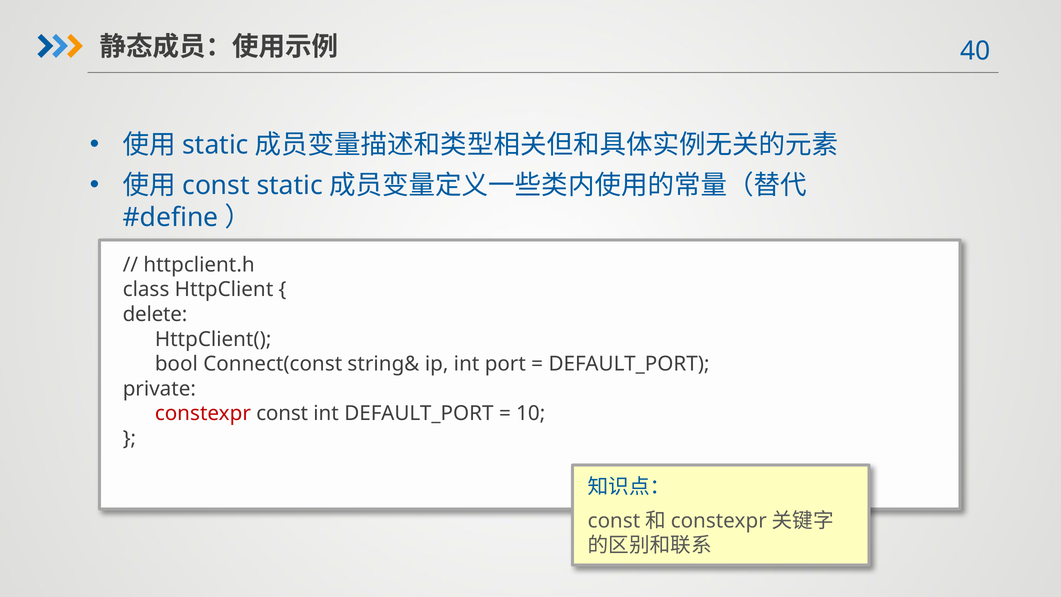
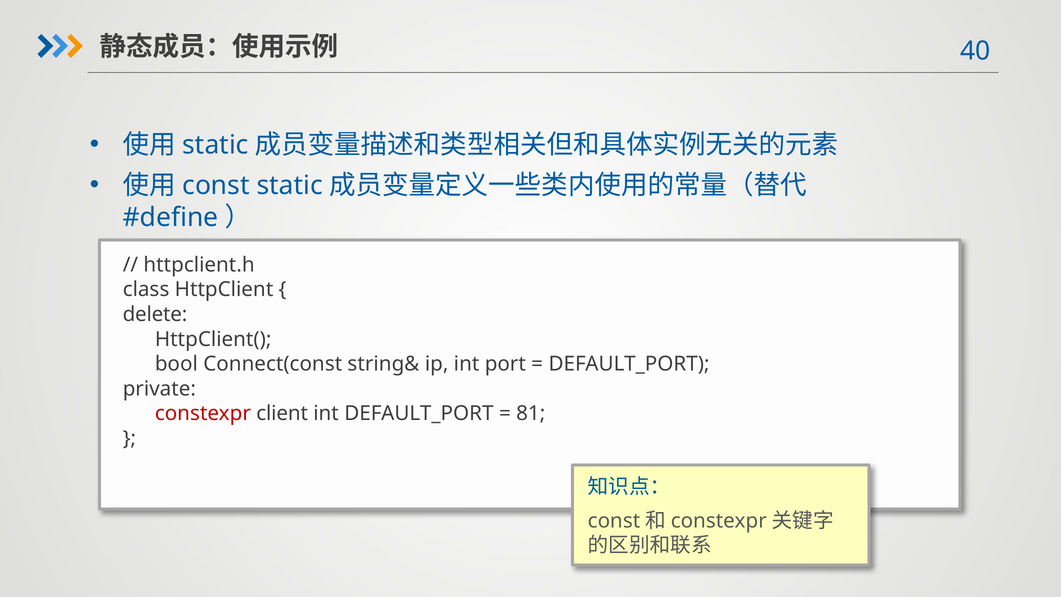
const: const -> client
10: 10 -> 81
